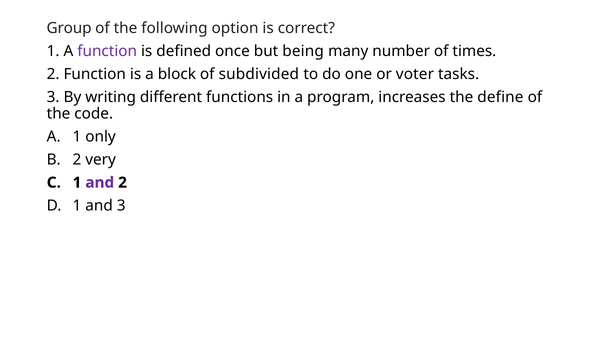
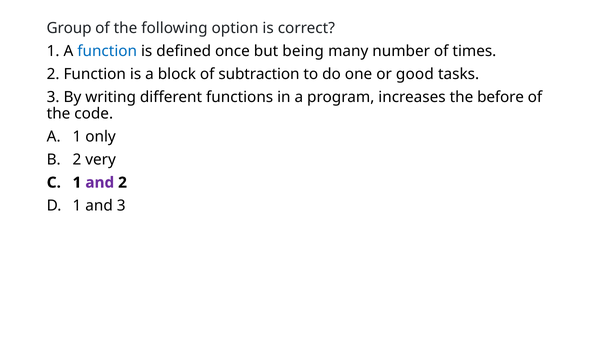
function at (107, 51) colour: purple -> blue
subdivided: subdivided -> subtraction
voter: voter -> good
define: define -> before
